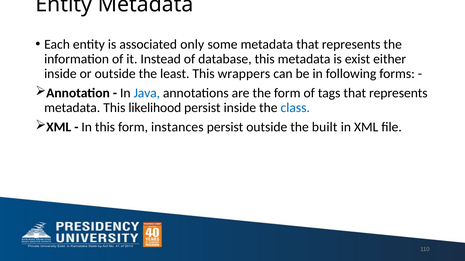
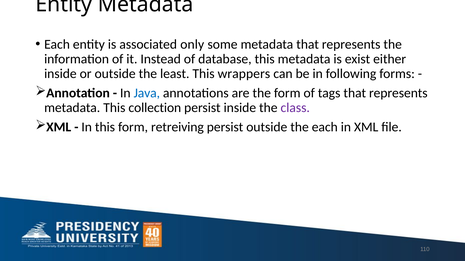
likelihood: likelihood -> collection
class colour: blue -> purple
instances: instances -> retreiving
the built: built -> each
